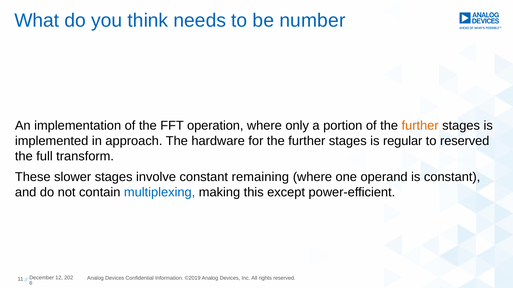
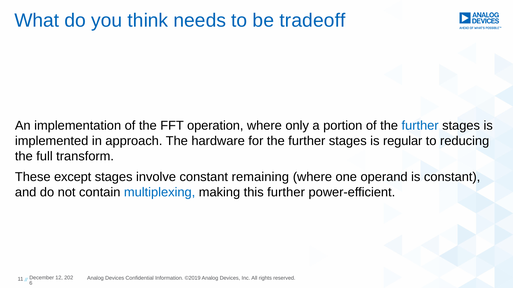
number: number -> tradeoff
further at (420, 126) colour: orange -> blue
to reserved: reserved -> reducing
slower: slower -> except
this except: except -> further
